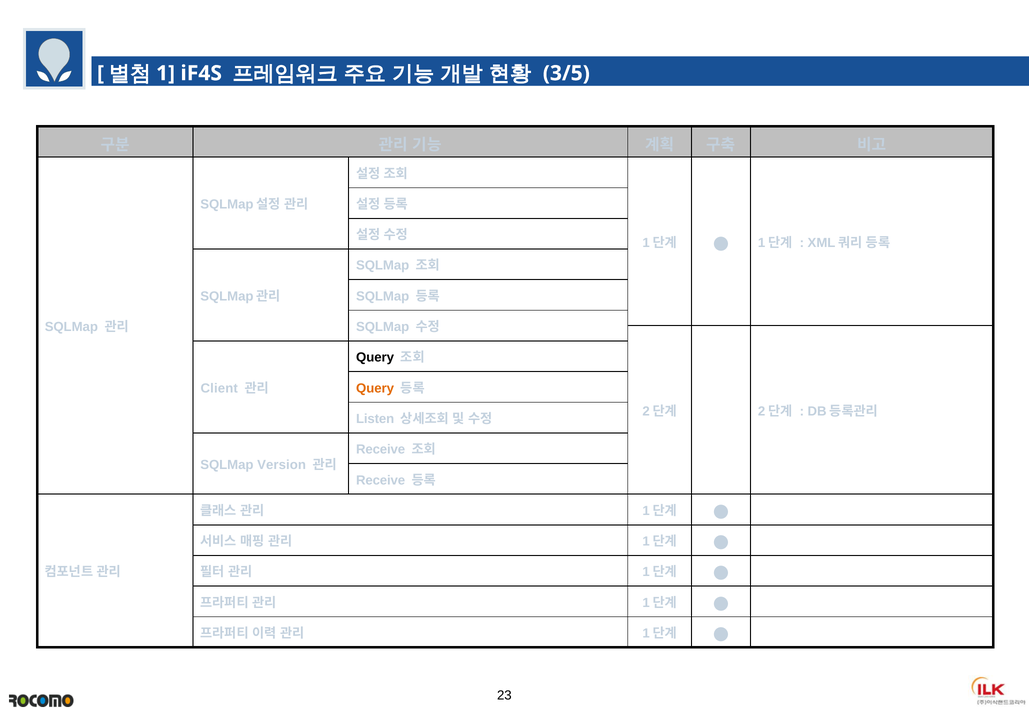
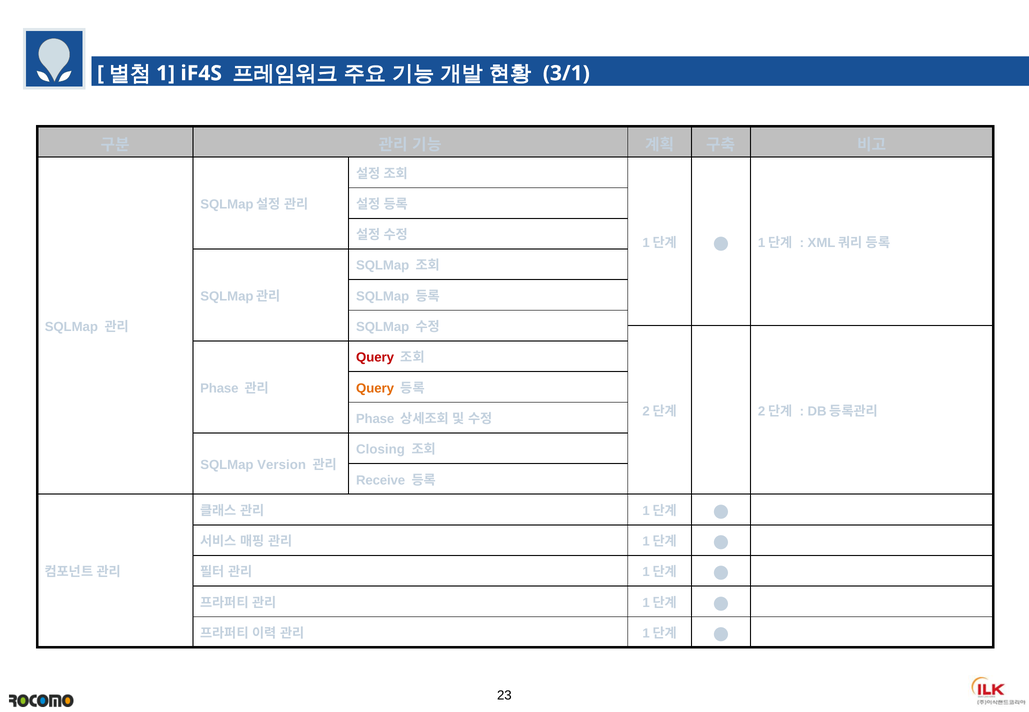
3/5: 3/5 -> 3/1
Query at (375, 358) colour: black -> red
Client at (219, 388): Client -> Phase
Listen at (375, 419): Listen -> Phase
Receive at (381, 450): Receive -> Closing
